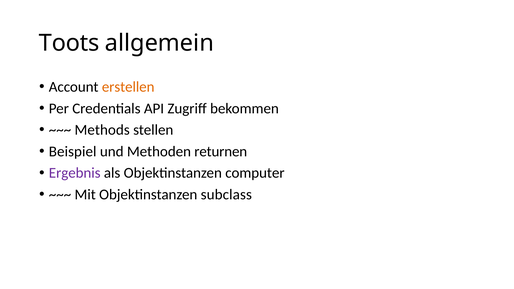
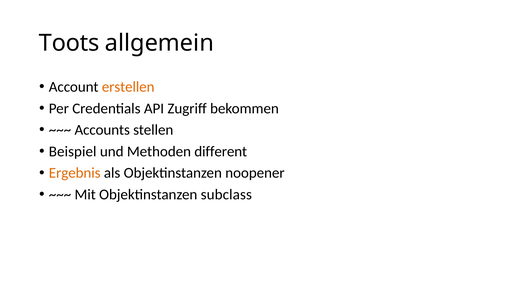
Methods: Methods -> Accounts
returnen: returnen -> different
Ergebnis colour: purple -> orange
computer: computer -> noopener
